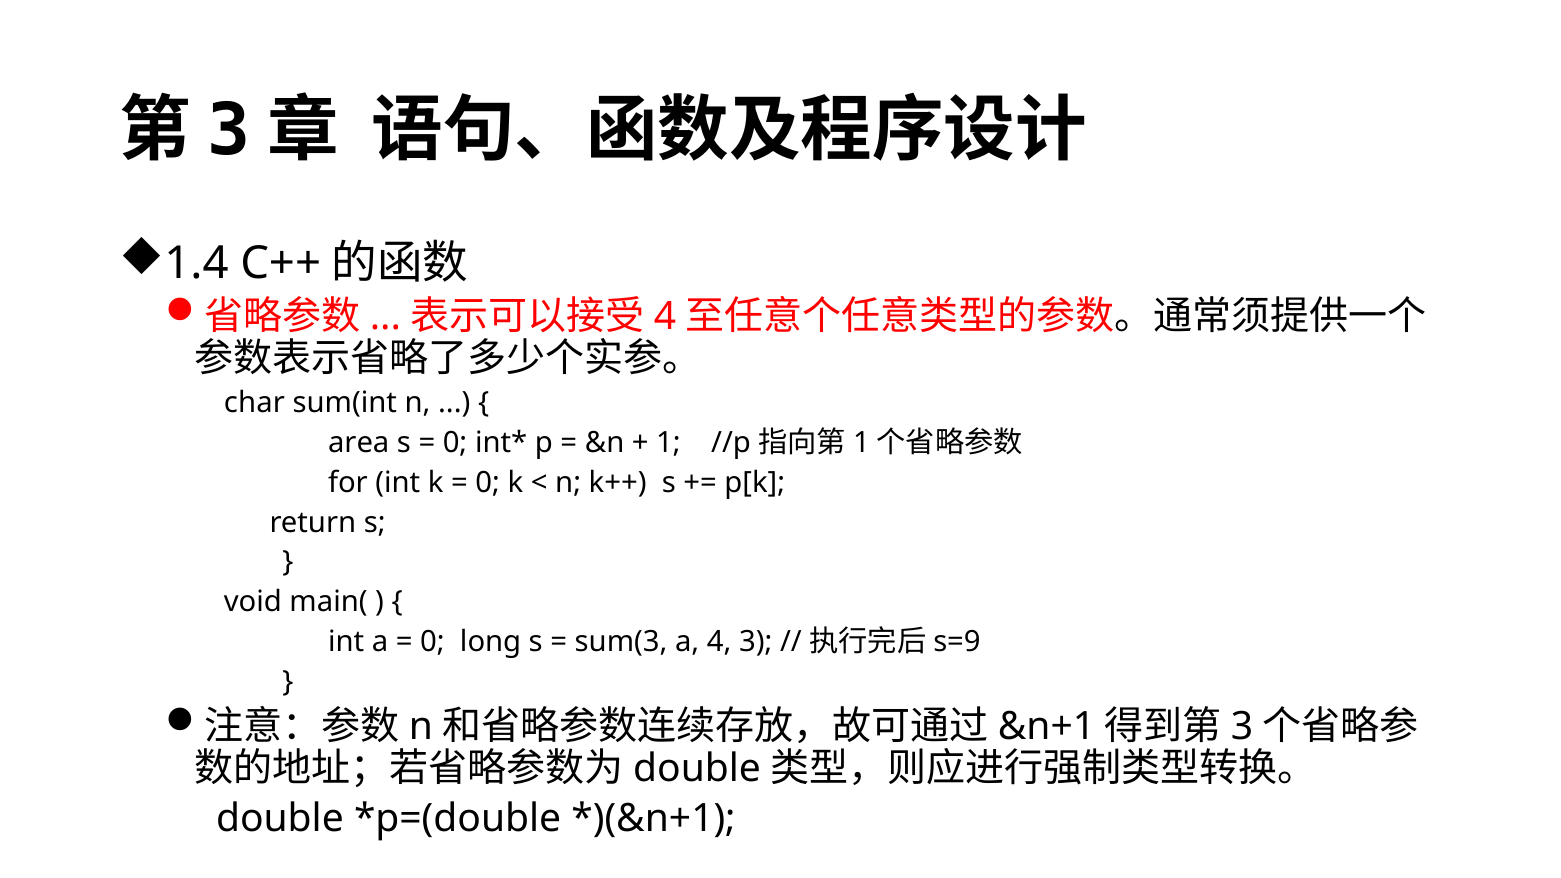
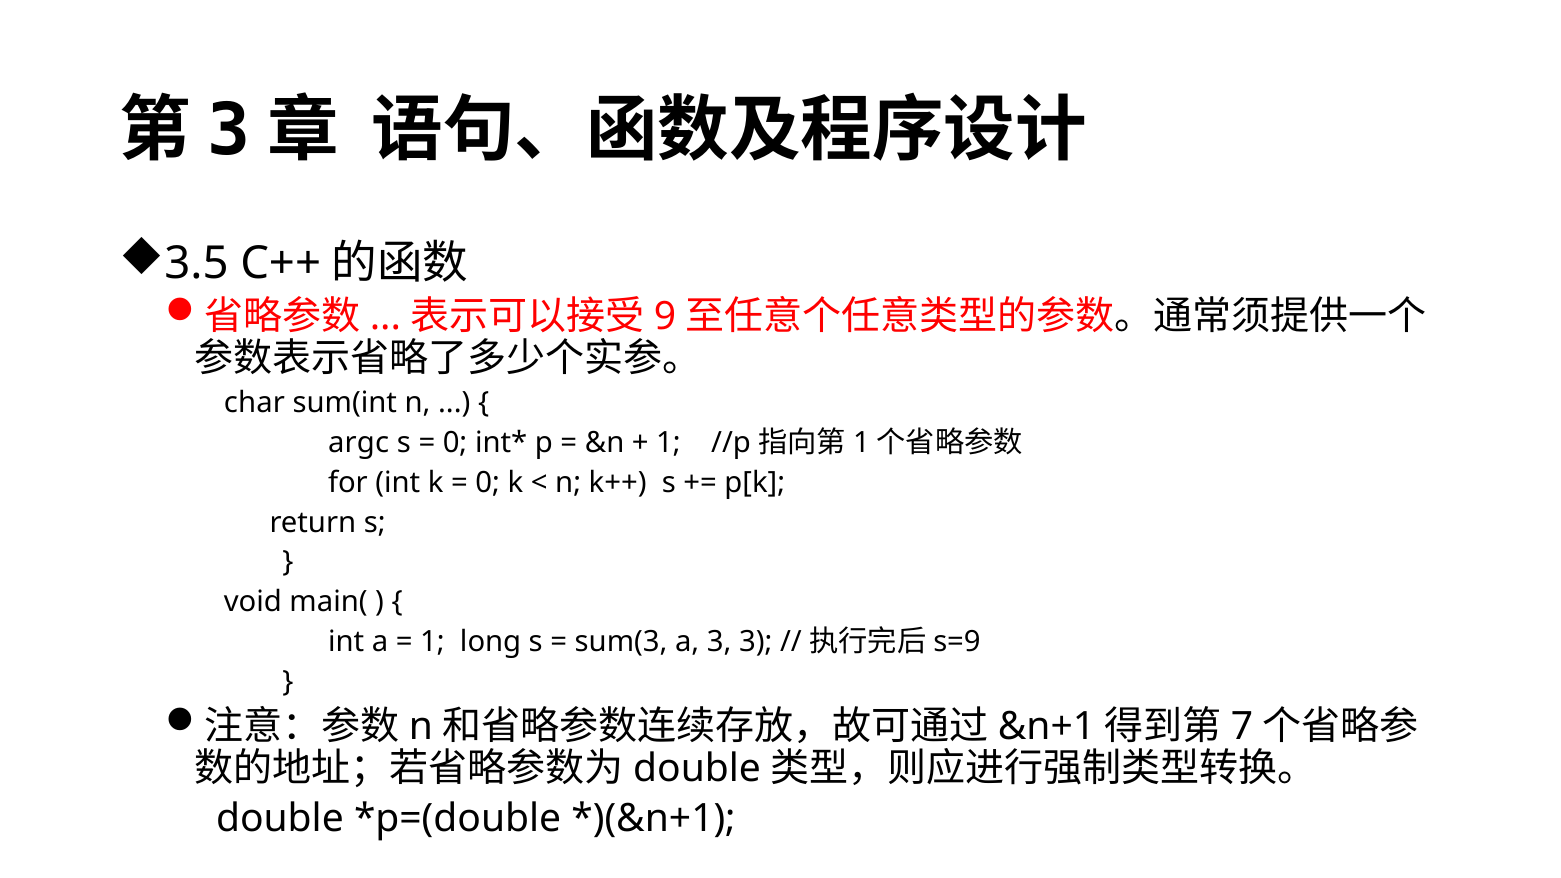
1.4: 1.4 -> 3.5
4 at (665, 316): 4 -> 9
area: area -> argc
0 at (432, 642): 0 -> 1
a 4: 4 -> 3
3 at (1242, 726): 3 -> 7
